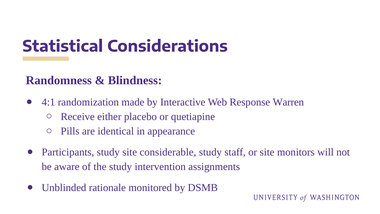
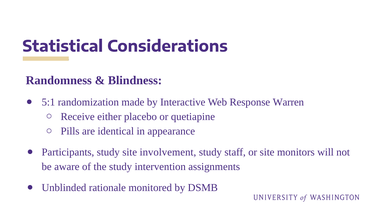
4:1: 4:1 -> 5:1
considerable: considerable -> involvement
